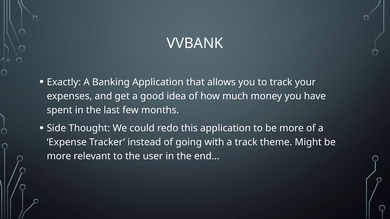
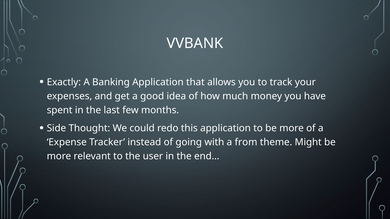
a track: track -> from
